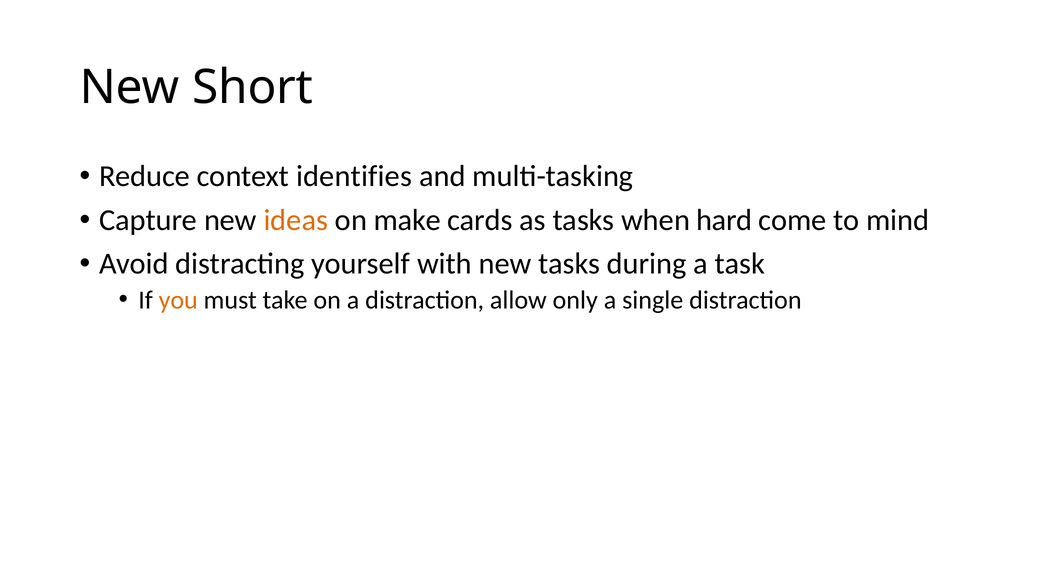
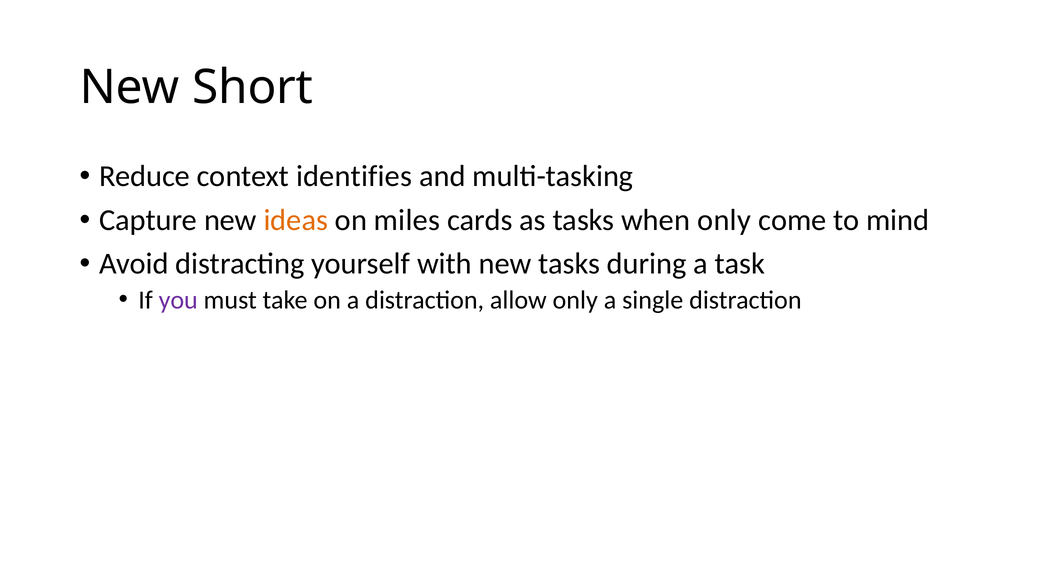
make: make -> miles
when hard: hard -> only
you colour: orange -> purple
